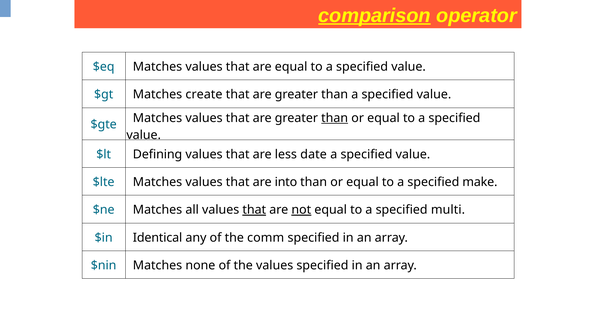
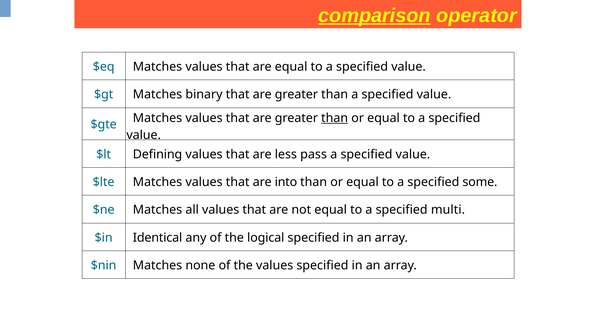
create: create -> binary
date: date -> pass
make: make -> some
that at (254, 210) underline: present -> none
not underline: present -> none
comm: comm -> logical
